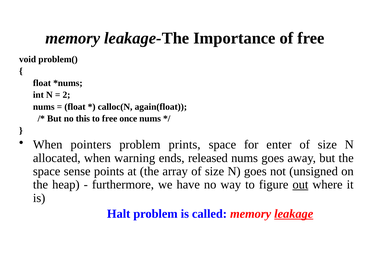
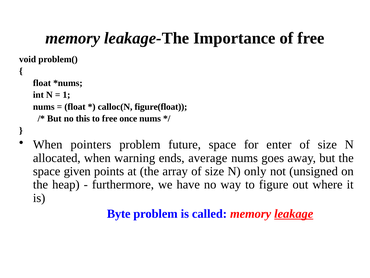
2: 2 -> 1
again(float: again(float -> figure(float
prints: prints -> future
released: released -> average
sense: sense -> given
N goes: goes -> only
out underline: present -> none
Halt: Halt -> Byte
